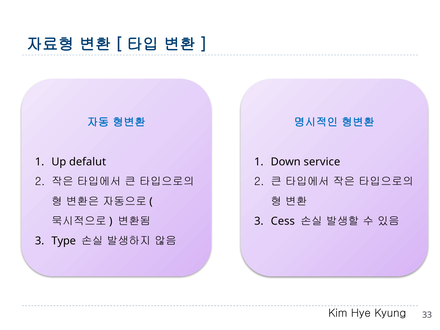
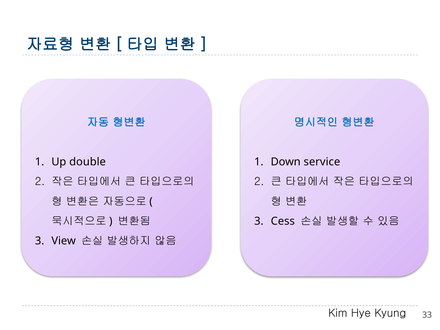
defalut: defalut -> double
Type: Type -> View
